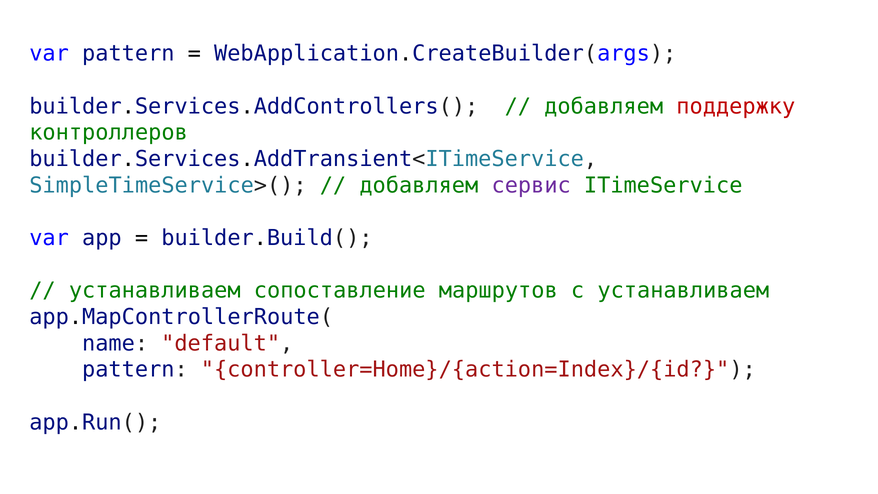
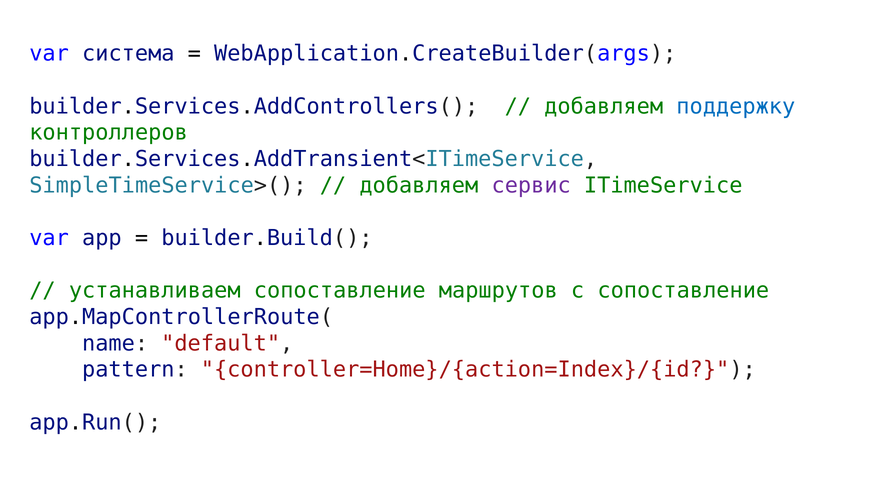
var pattern: pattern -> система
поддержку colour: red -> blue
с устанавливаем: устанавливаем -> сопоставление
